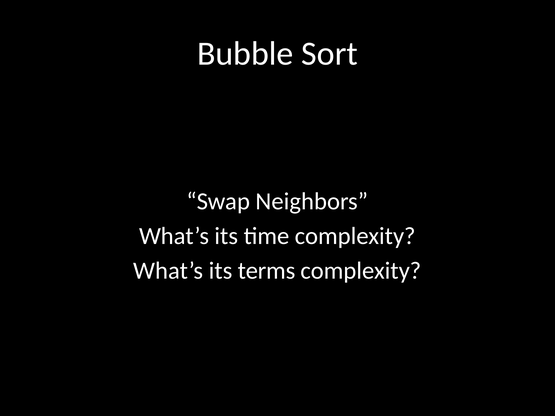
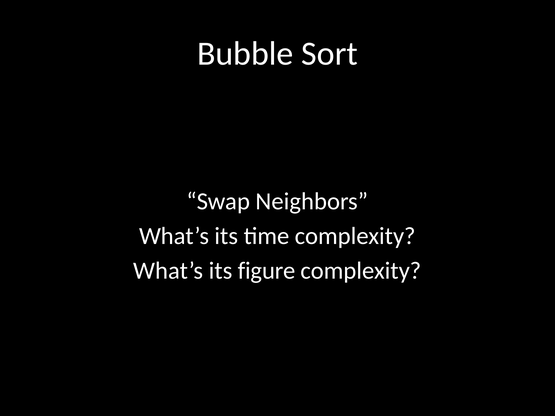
terms: terms -> figure
